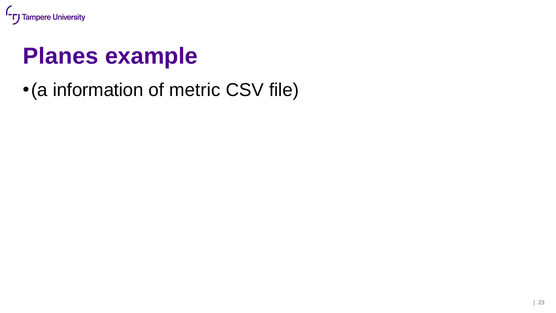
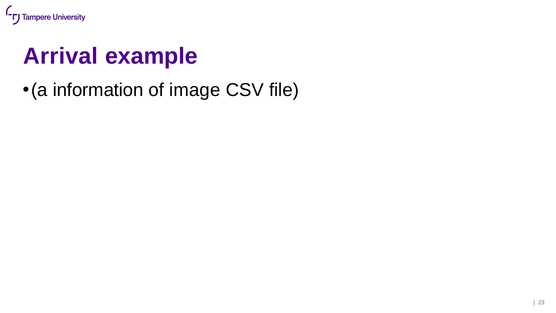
Planes: Planes -> Arrival
metric: metric -> image
